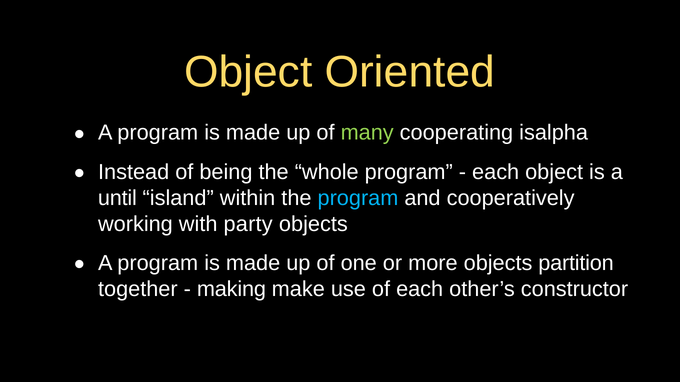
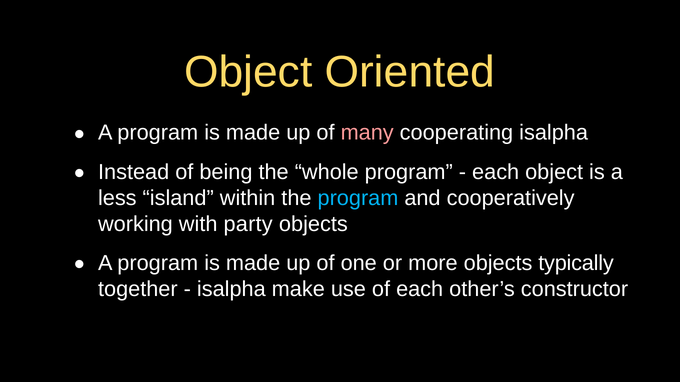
many colour: light green -> pink
until: until -> less
partition: partition -> typically
making at (231, 290): making -> isalpha
